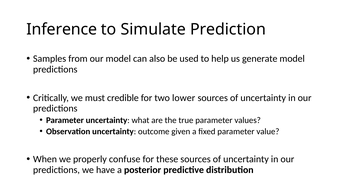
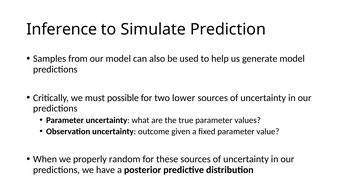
credible: credible -> possible
confuse: confuse -> random
